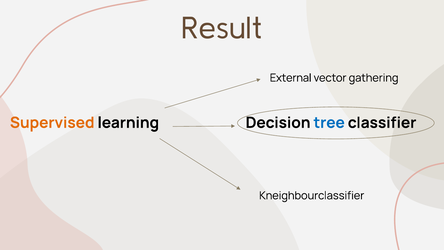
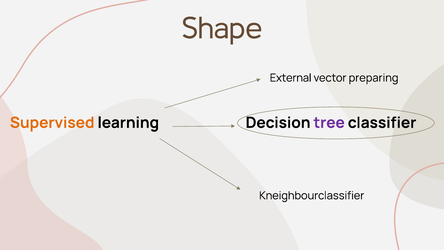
Result: Result -> Shape
gathering: gathering -> preparing
tree colour: blue -> purple
